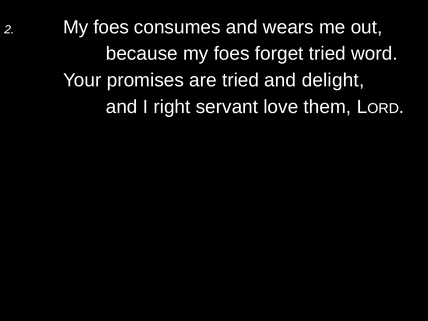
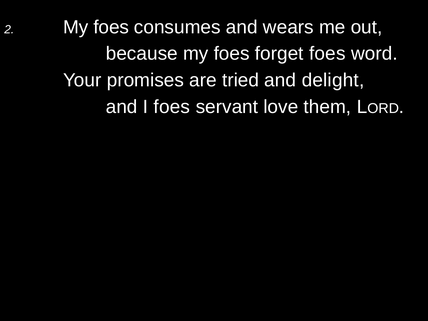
forget tried: tried -> foes
I right: right -> foes
